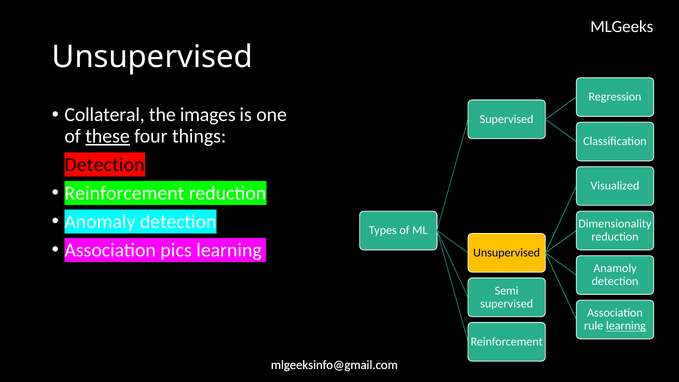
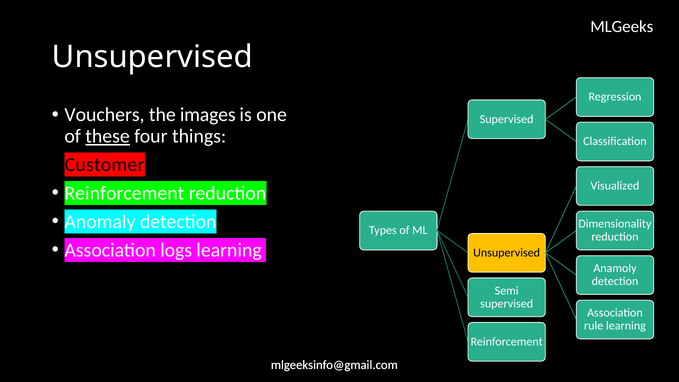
Collateral: Collateral -> Vouchers
Detection at (105, 165): Detection -> Customer
pics: pics -> logs
learning at (626, 326) underline: present -> none
